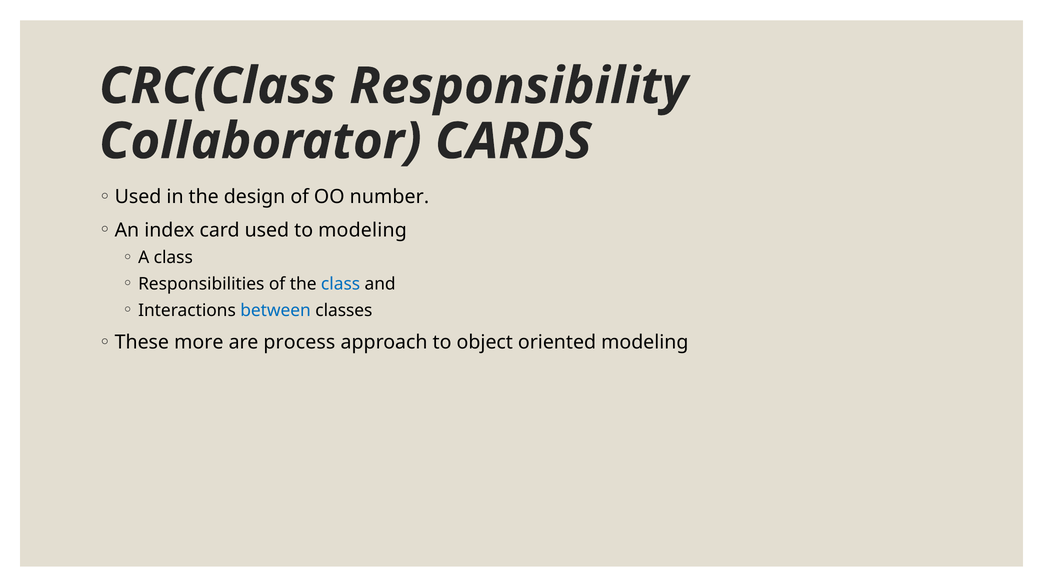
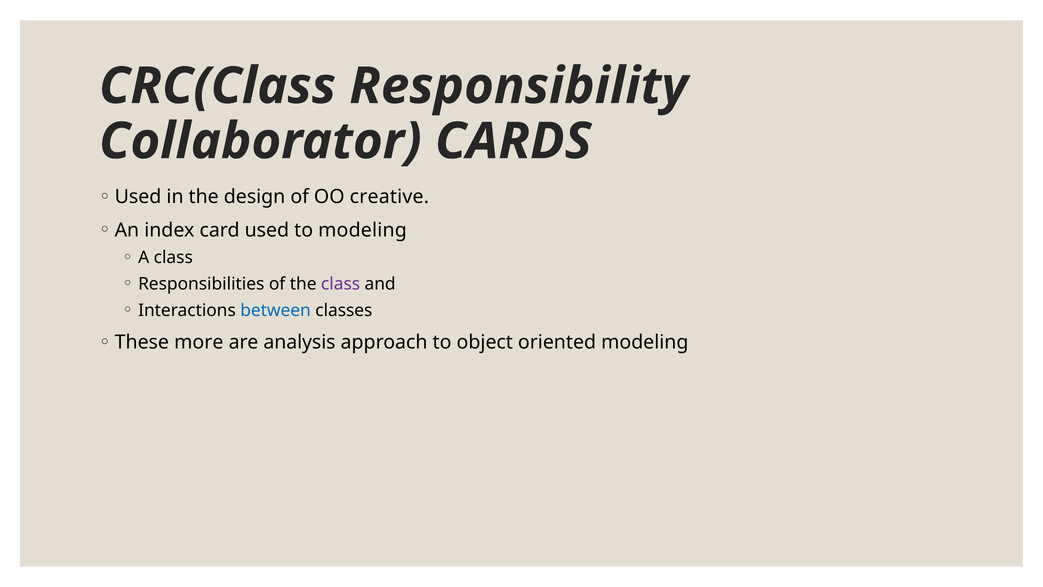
number: number -> creative
class at (341, 284) colour: blue -> purple
process: process -> analysis
